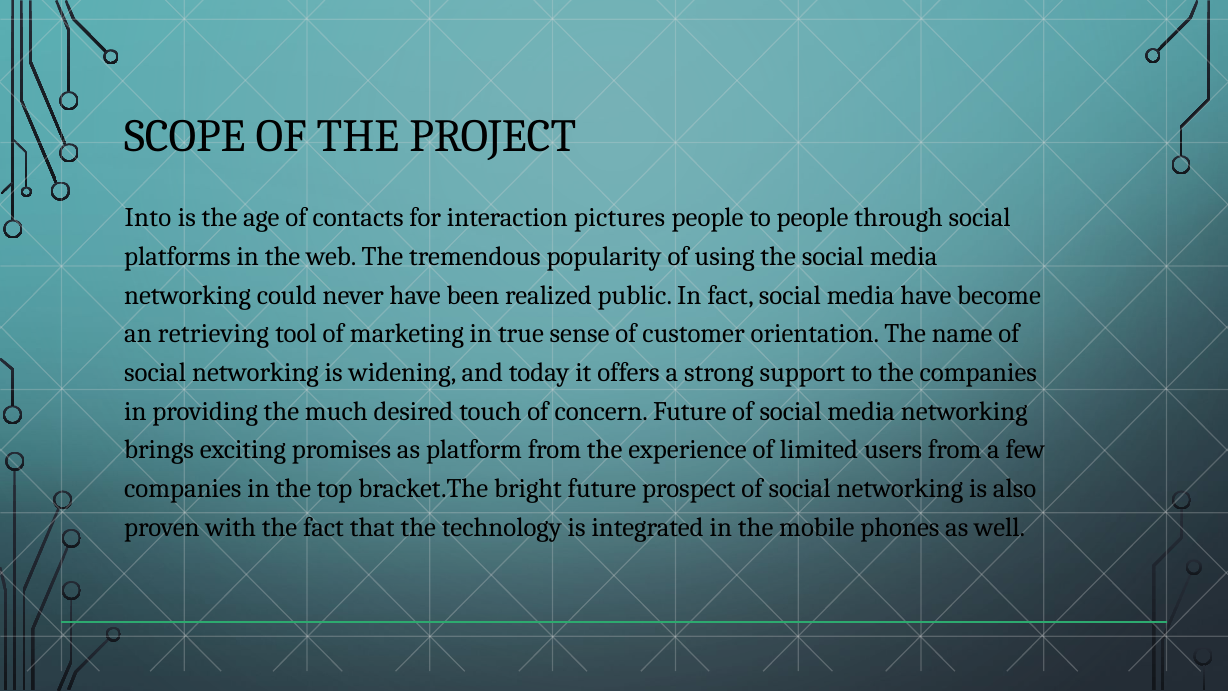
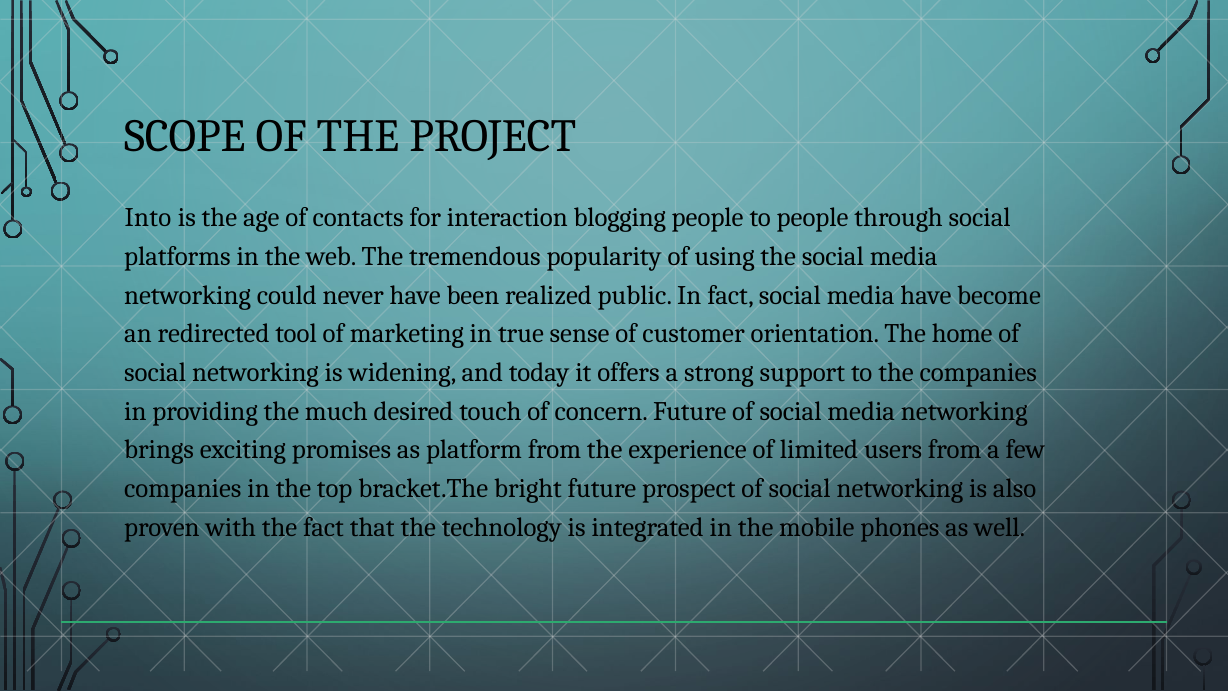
pictures: pictures -> blogging
retrieving: retrieving -> redirected
name: name -> home
